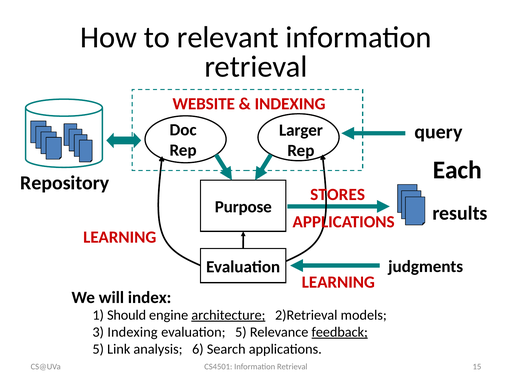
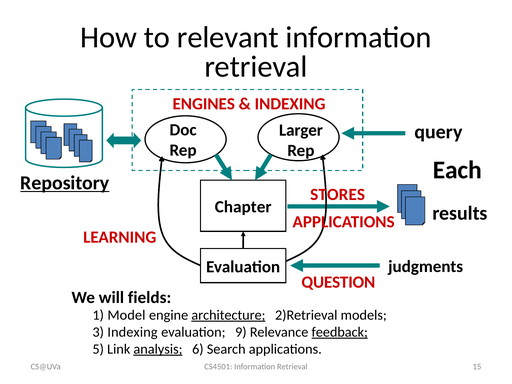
WEBSITE: WEBSITE -> ENGINES
Repository underline: none -> present
Purpose: Purpose -> Chapter
LEARNING at (338, 282): LEARNING -> QUESTION
index: index -> fields
Should: Should -> Model
evaluation 5: 5 -> 9
analysis underline: none -> present
